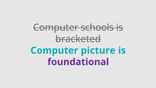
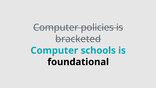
schools: schools -> policies
picture: picture -> schools
foundational colour: purple -> black
